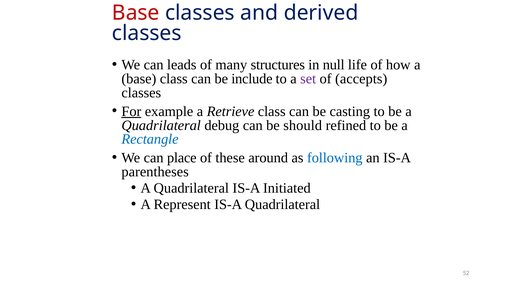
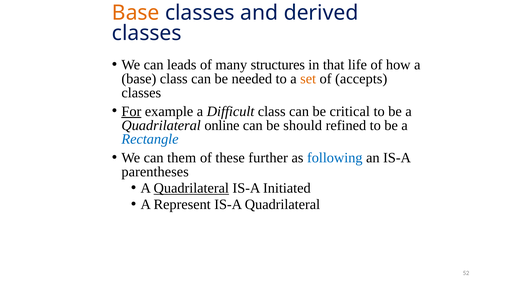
Base at (136, 13) colour: red -> orange
null: null -> that
include: include -> needed
set colour: purple -> orange
Retrieve: Retrieve -> Difficult
casting: casting -> critical
debug: debug -> online
place: place -> them
around: around -> further
Quadrilateral at (191, 188) underline: none -> present
